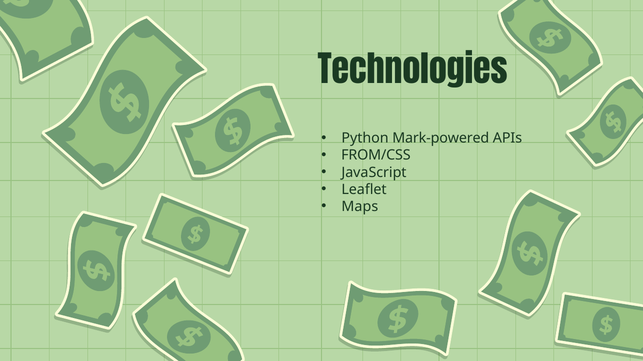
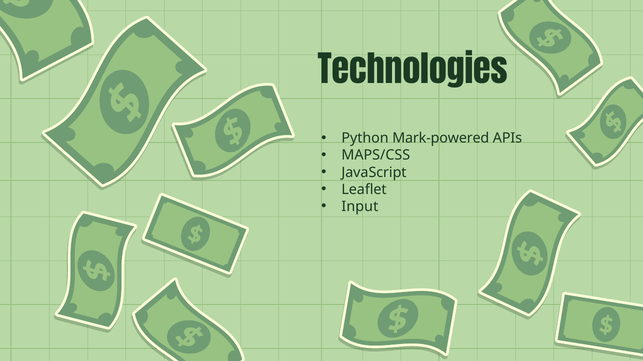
FROM/CSS: FROM/CSS -> MAPS/CSS
Maps: Maps -> Input
